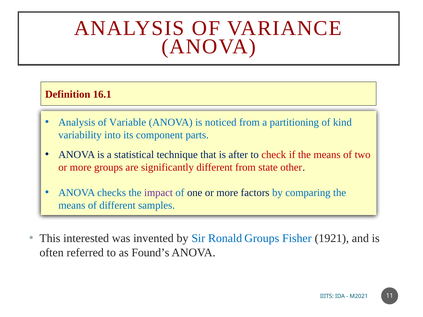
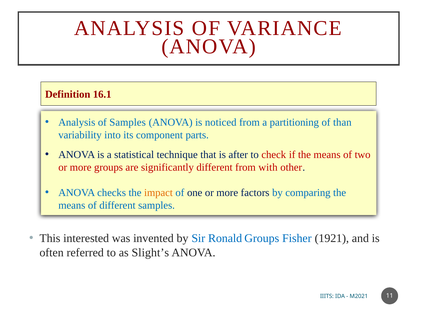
of Variable: Variable -> Samples
kind: kind -> than
state: state -> with
impact colour: purple -> orange
Found’s: Found’s -> Slight’s
